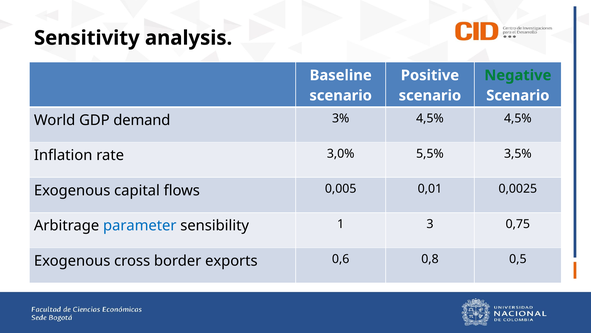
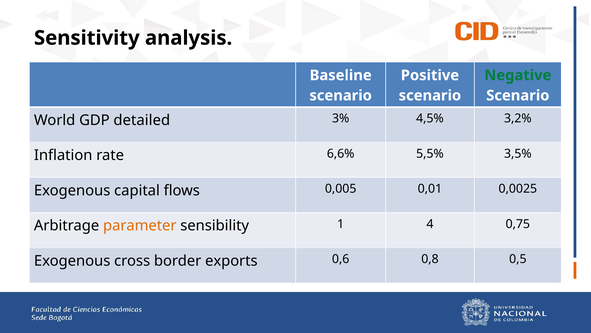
demand: demand -> detailed
4,5% 4,5%: 4,5% -> 3,2%
3,0%: 3,0% -> 6,6%
parameter colour: blue -> orange
3: 3 -> 4
